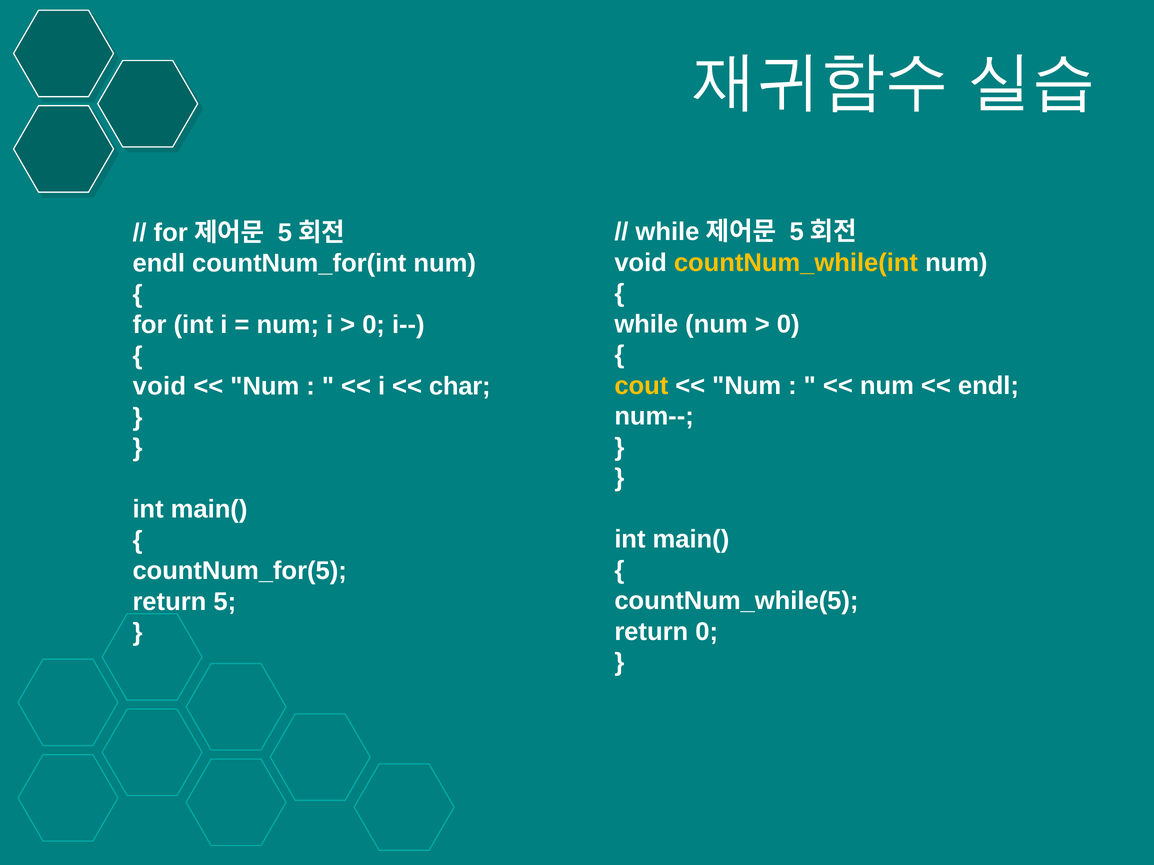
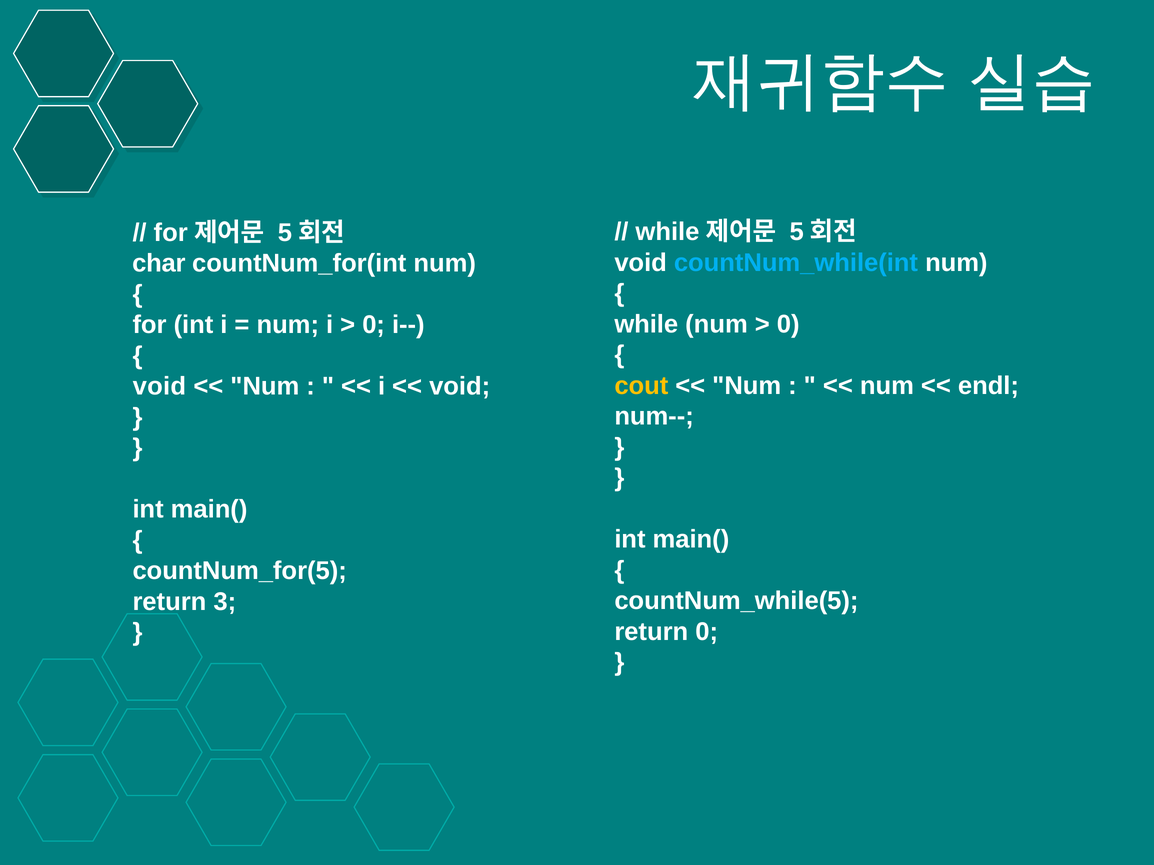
countNum_while(int colour: yellow -> light blue
endl at (159, 264): endl -> char
char at (460, 387): char -> void
5: 5 -> 3
